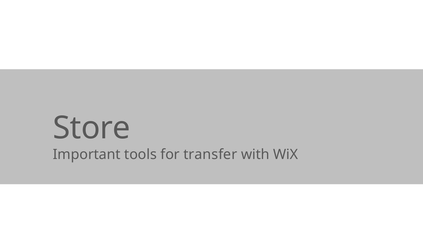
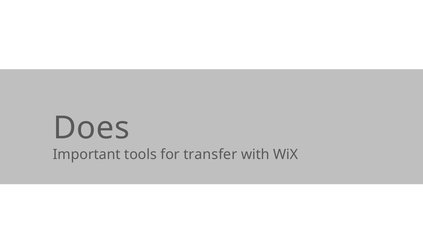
Store: Store -> Does
